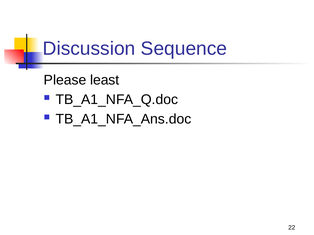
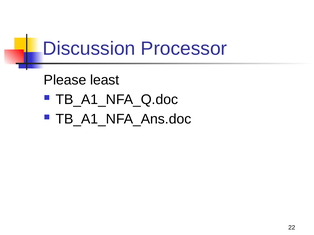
Sequence: Sequence -> Processor
